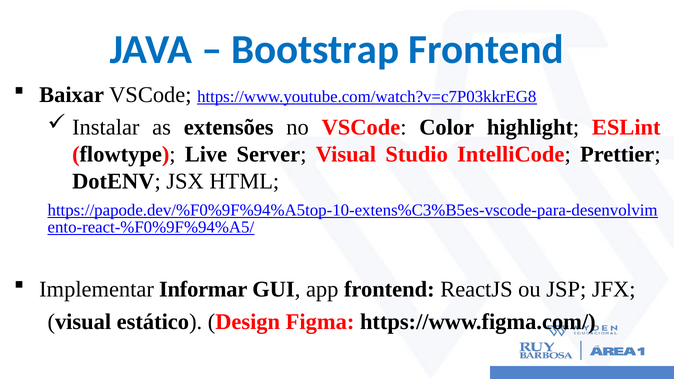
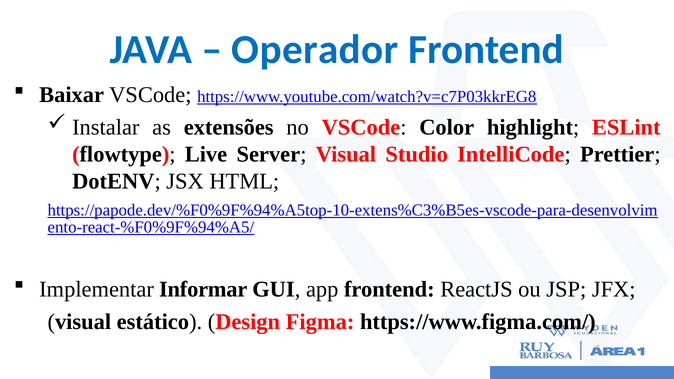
Bootstrap: Bootstrap -> Operador
